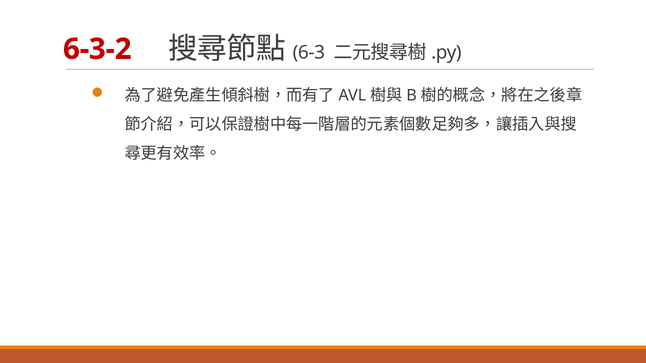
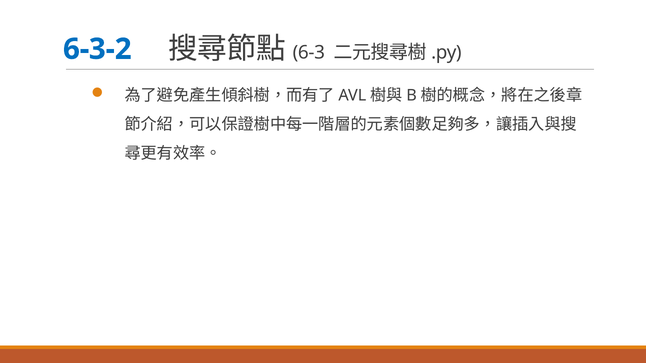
6-3-2 colour: red -> blue
